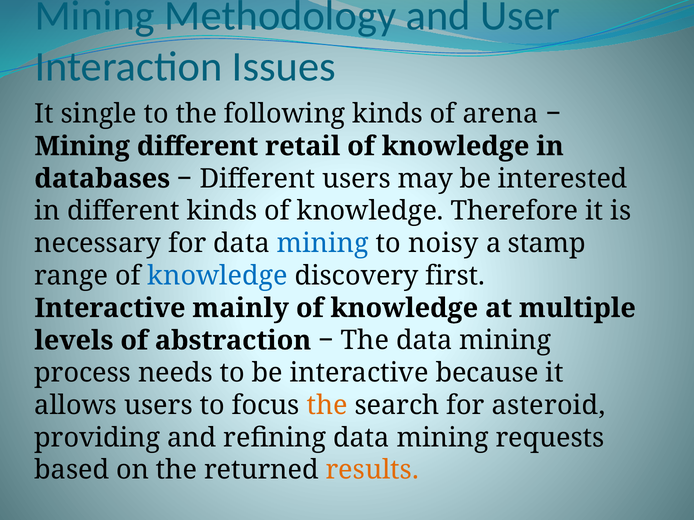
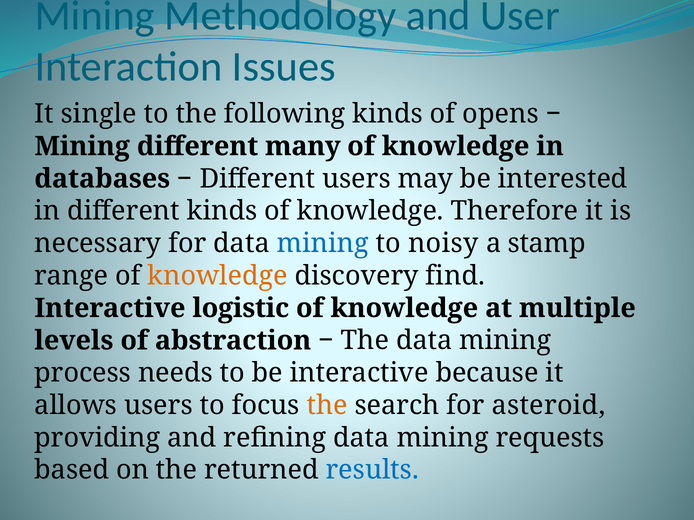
arena: arena -> opens
retail: retail -> many
knowledge at (218, 276) colour: blue -> orange
first: first -> find
mainly: mainly -> logistic
results colour: orange -> blue
